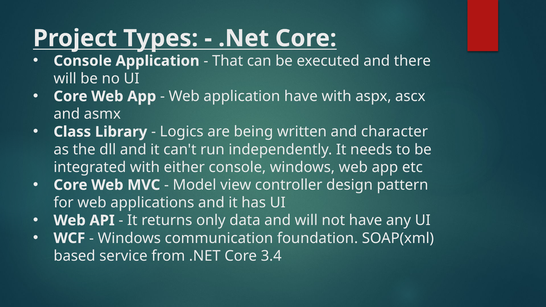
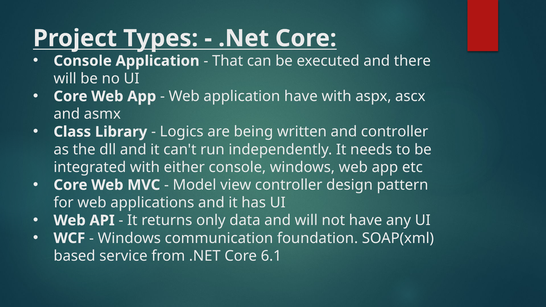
and character: character -> controller
3.4: 3.4 -> 6.1
